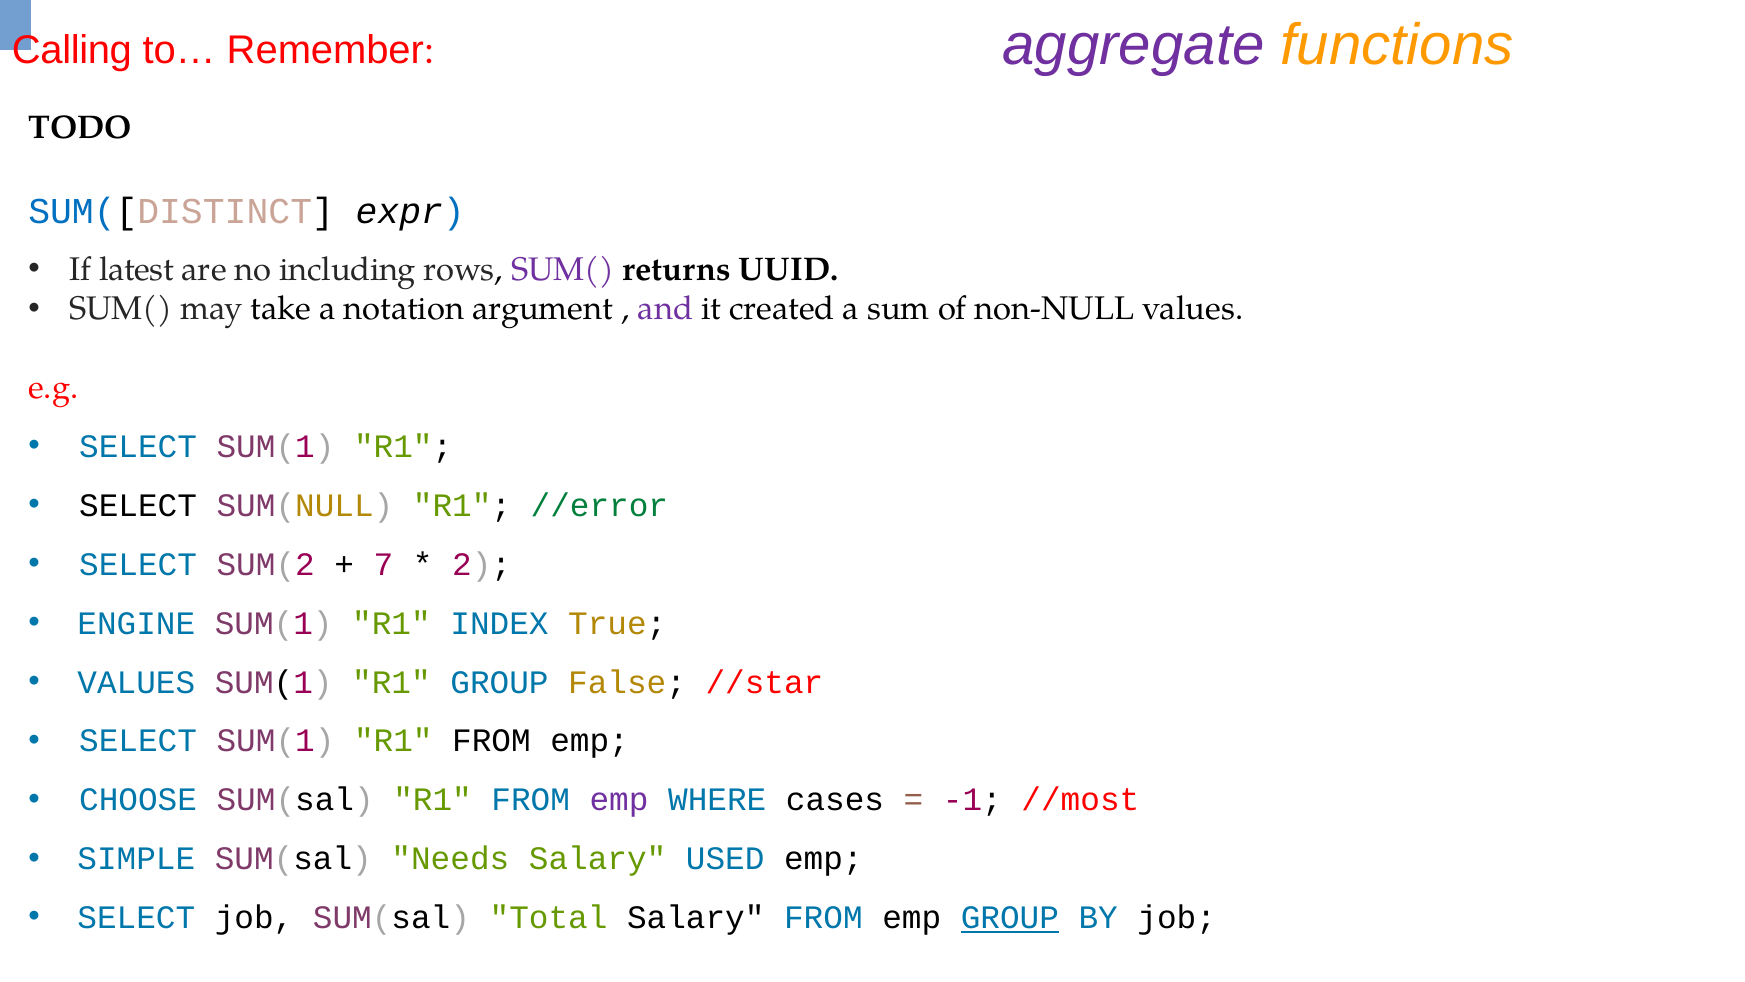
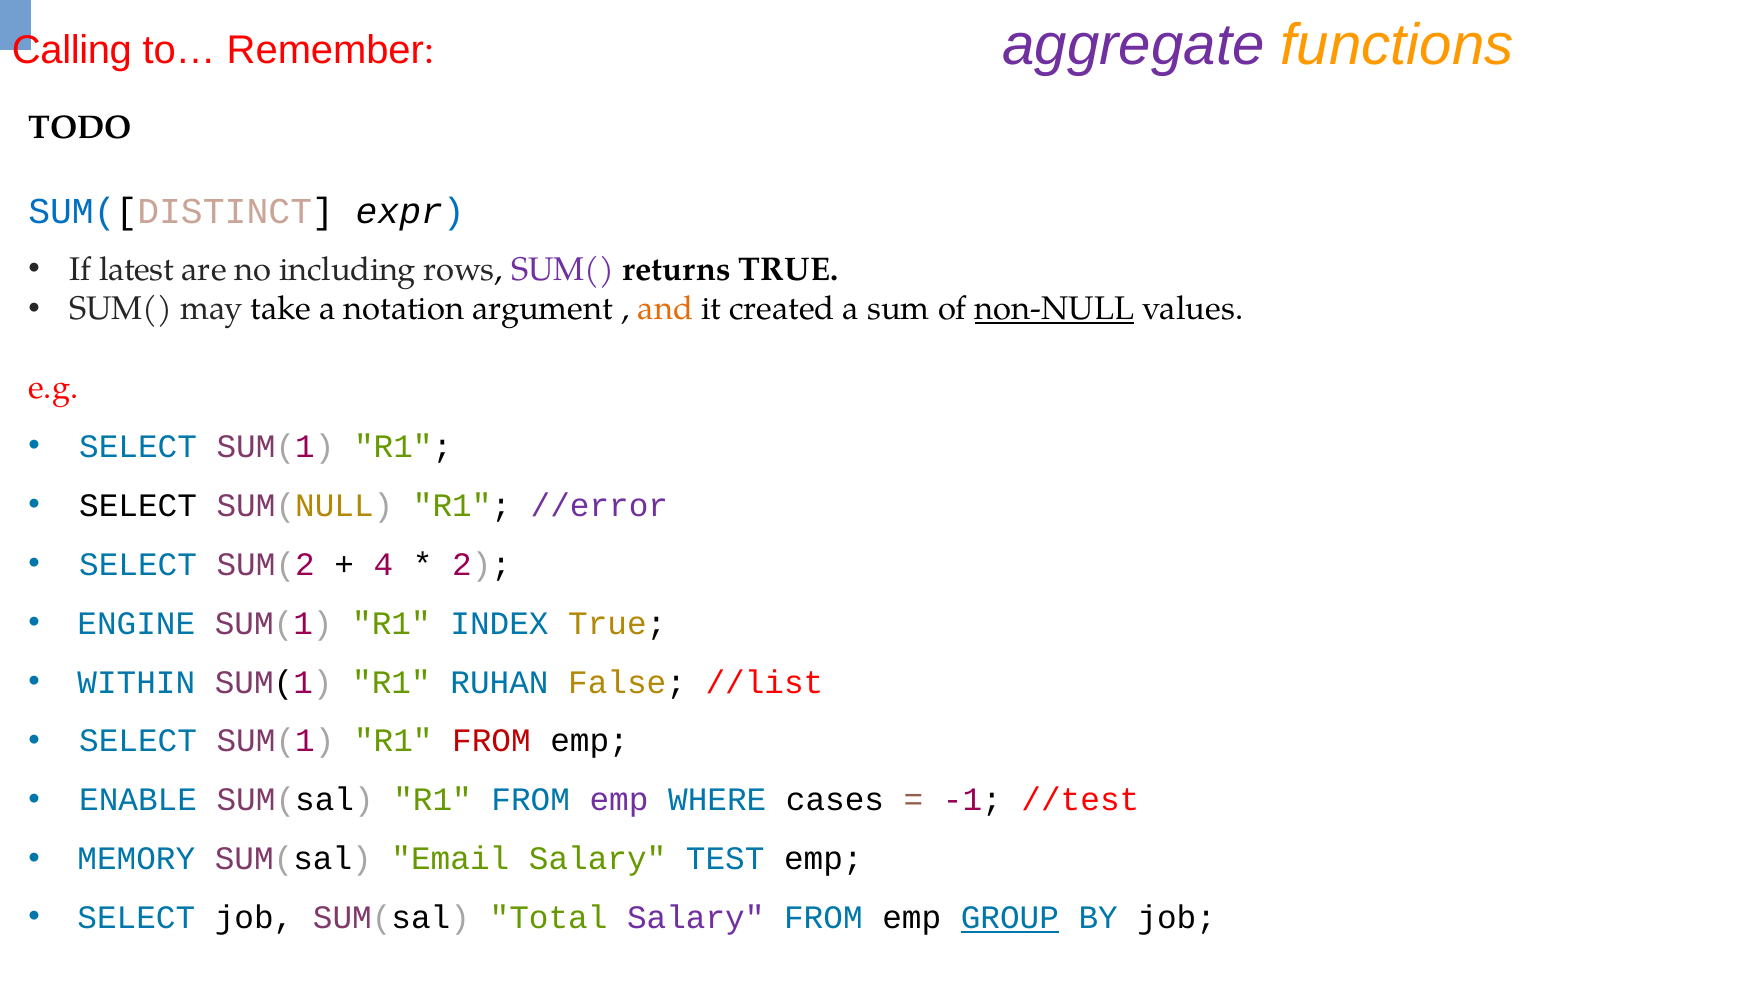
returns UUID: UUID -> TRUE
and colour: purple -> orange
non-NULL underline: none -> present
//error colour: green -> purple
7: 7 -> 4
VALUES at (136, 682): VALUES -> WITHIN
R1 GROUP: GROUP -> RUHAN
//star: //star -> //list
FROM at (491, 741) colour: black -> red
CHOOSE: CHOOSE -> ENABLE
//most: //most -> //test
SIMPLE: SIMPLE -> MEMORY
Needs: Needs -> Email
USED: USED -> TEST
Salary at (696, 918) colour: black -> purple
